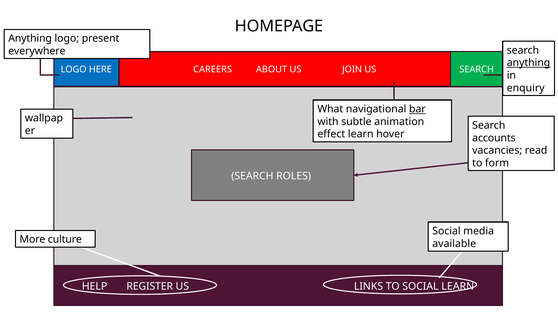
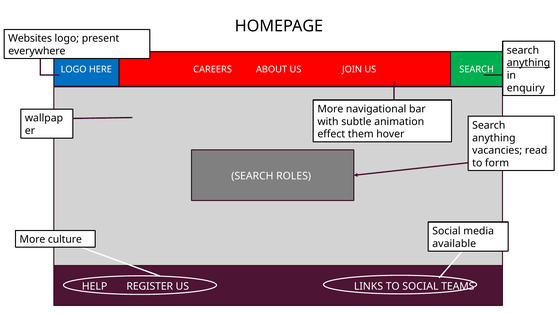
Anything at (30, 38): Anything -> Websites
What at (330, 109): What -> More
bar underline: present -> none
effect learn: learn -> them
accounts at (494, 138): accounts -> anything
SOCIAL LEARN: LEARN -> TEAMS
